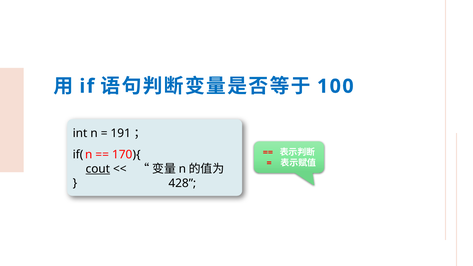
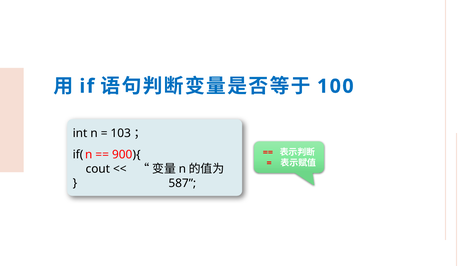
191: 191 -> 103
170: 170 -> 900
cout underline: present -> none
428: 428 -> 587
